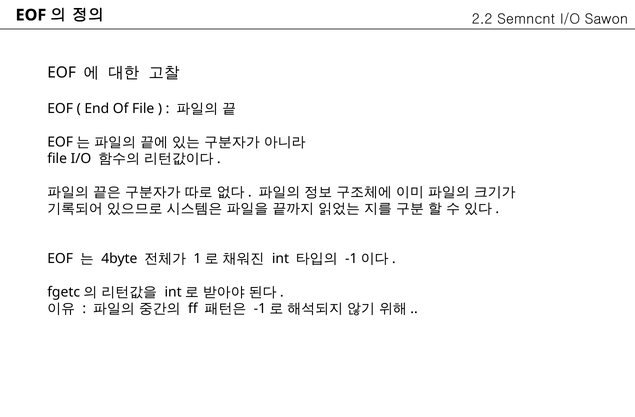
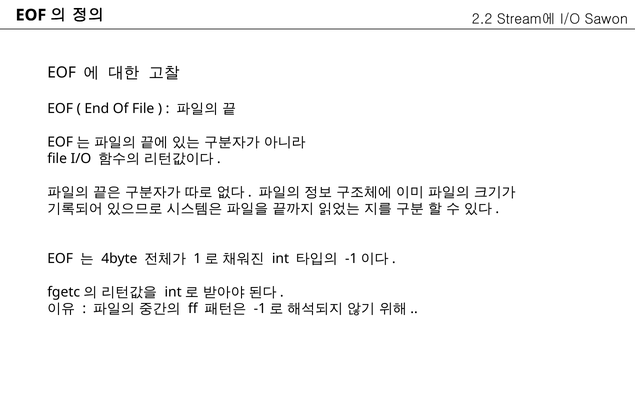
Semncnt: Semncnt -> Stream에
